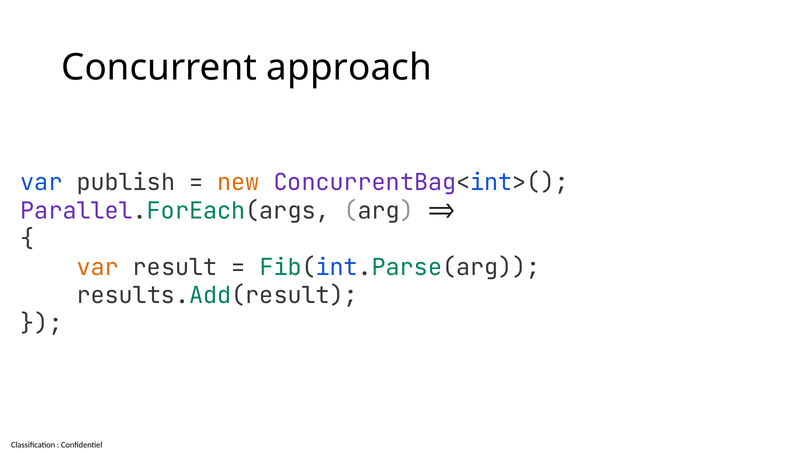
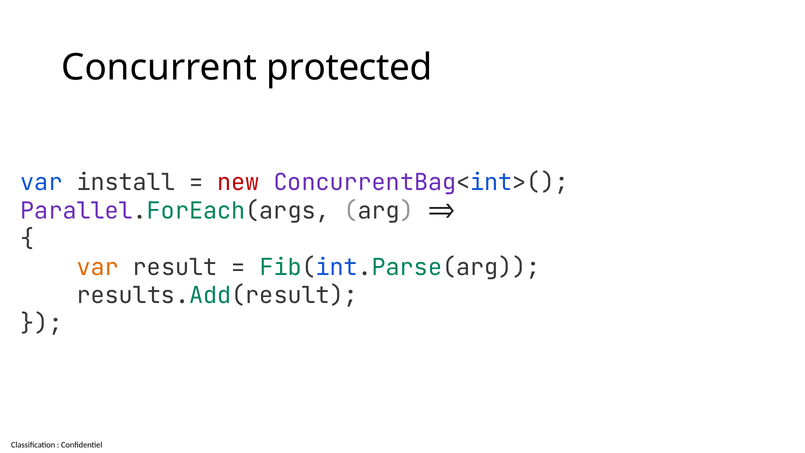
approach: approach -> protected
publish: publish -> install
new colour: orange -> red
